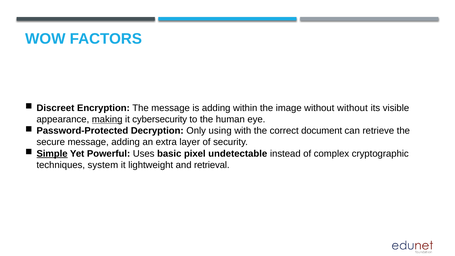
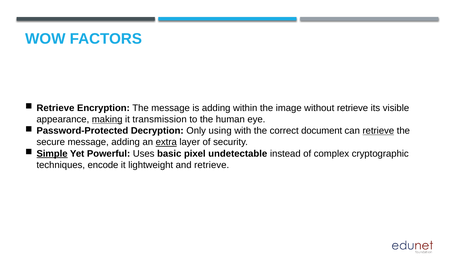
Discreet at (55, 108): Discreet -> Retrieve
without without: without -> retrieve
cybersecurity: cybersecurity -> transmission
retrieve at (378, 131) underline: none -> present
extra underline: none -> present
system: system -> encode
and retrieval: retrieval -> retrieve
